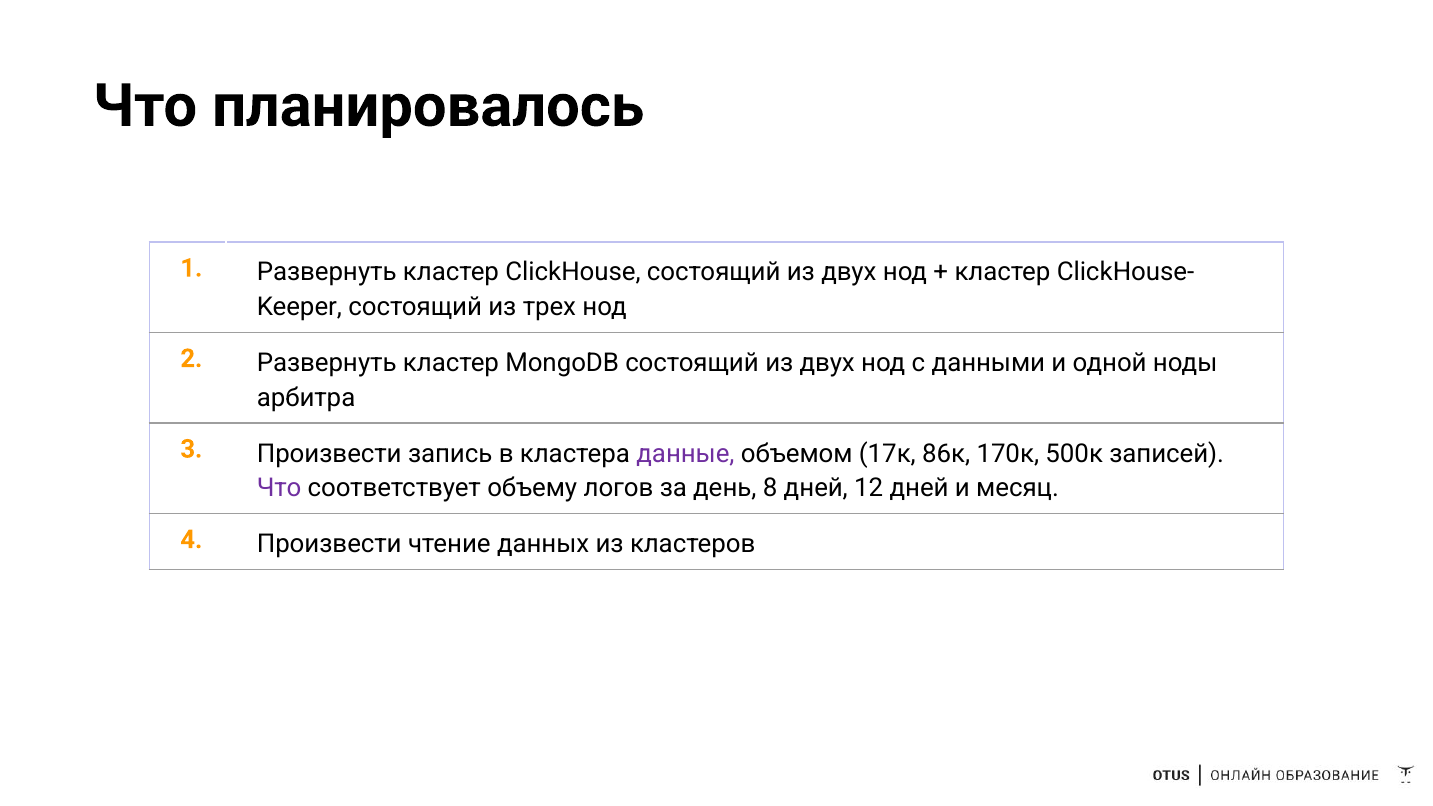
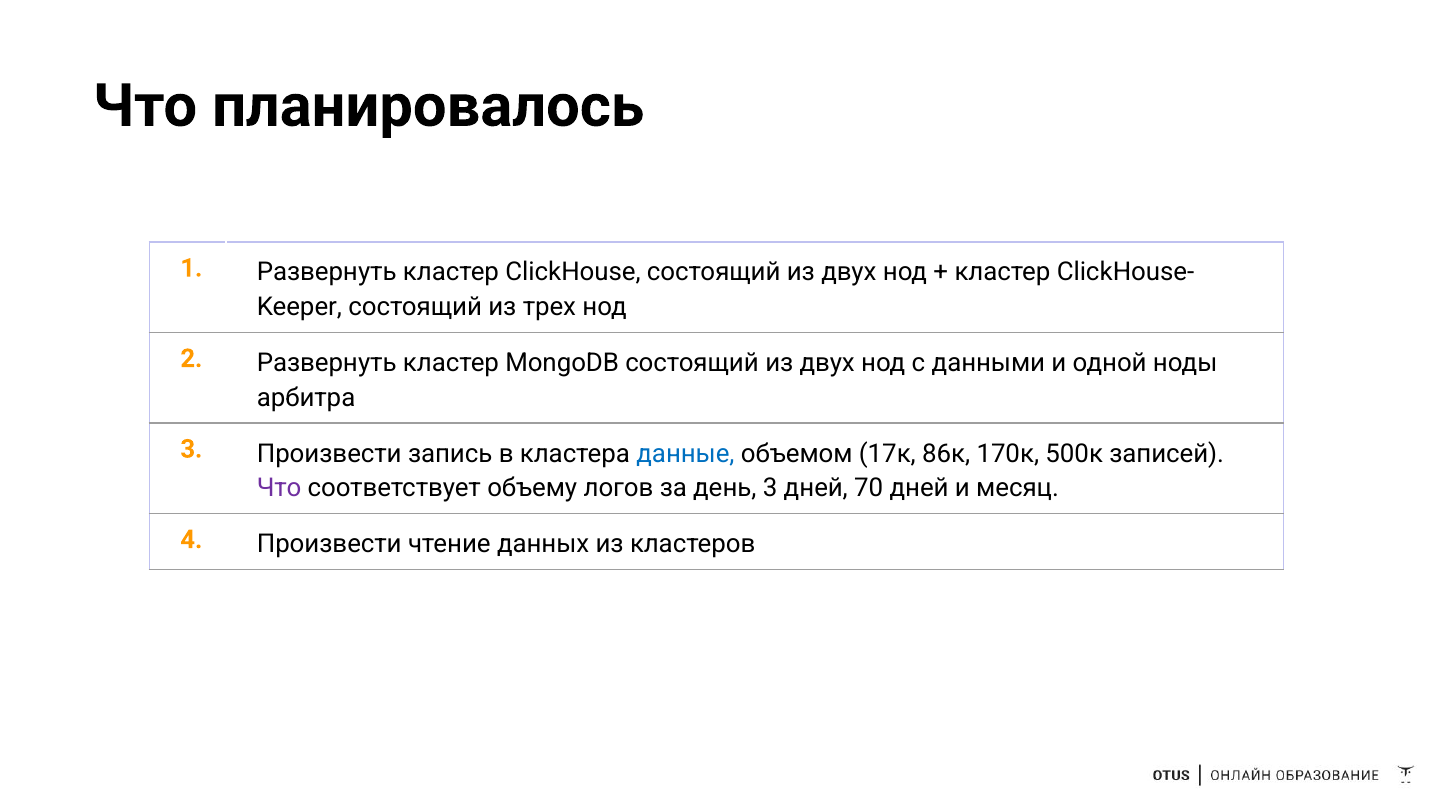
данные colour: purple -> blue
день 8: 8 -> 3
12: 12 -> 70
